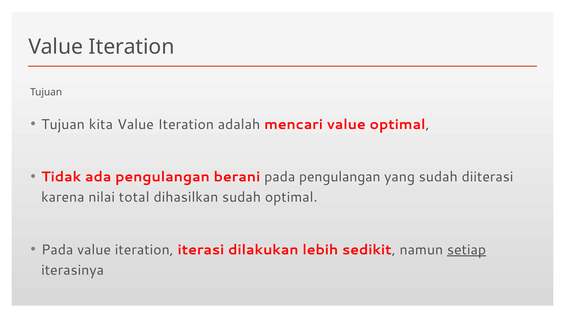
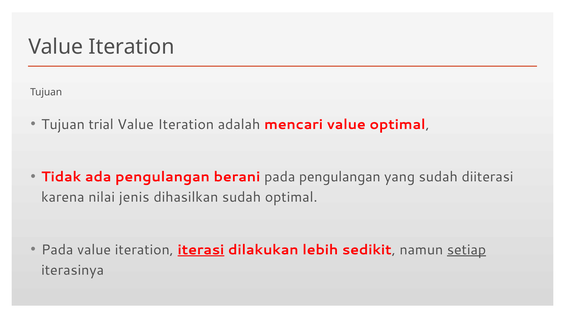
kita: kita -> trial
total: total -> jenis
iterasi underline: none -> present
